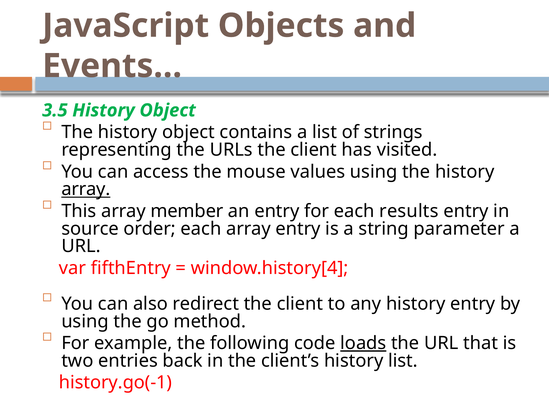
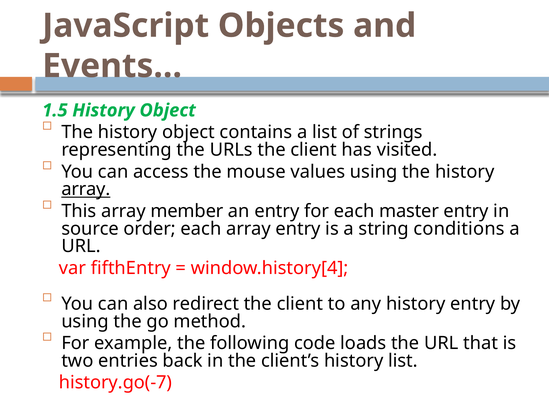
3.5: 3.5 -> 1.5
results: results -> master
parameter: parameter -> conditions
loads underline: present -> none
history.go(-1: history.go(-1 -> history.go(-7
